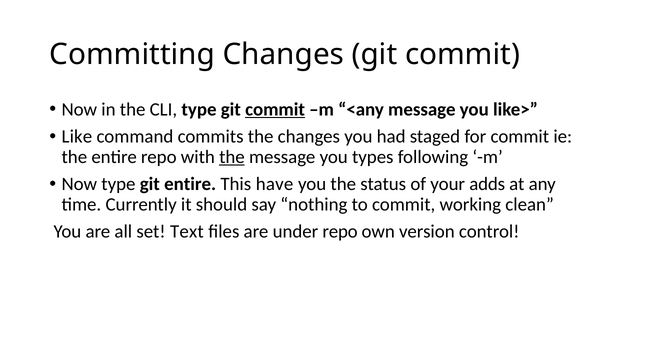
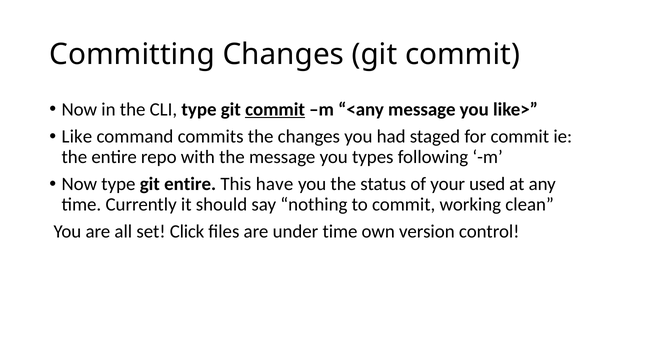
the at (232, 157) underline: present -> none
adds: adds -> used
Text: Text -> Click
under repo: repo -> time
